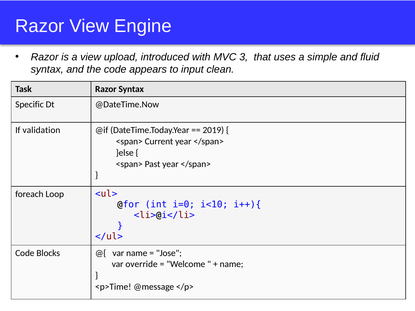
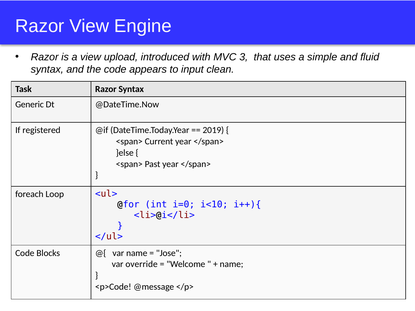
Specific: Specific -> Generic
validation: validation -> registered
<p>Time: <p>Time -> <p>Code
